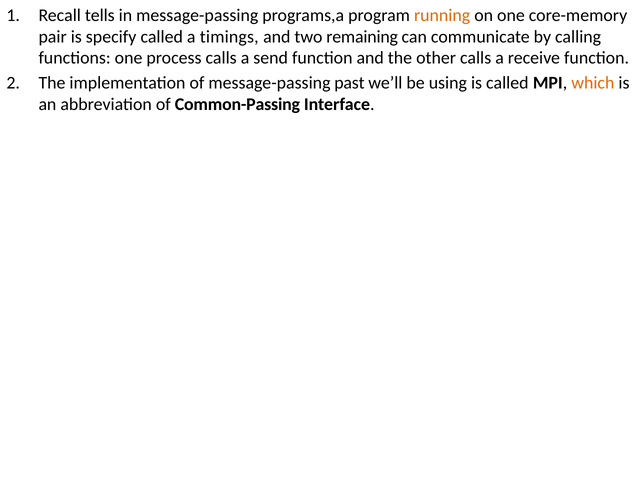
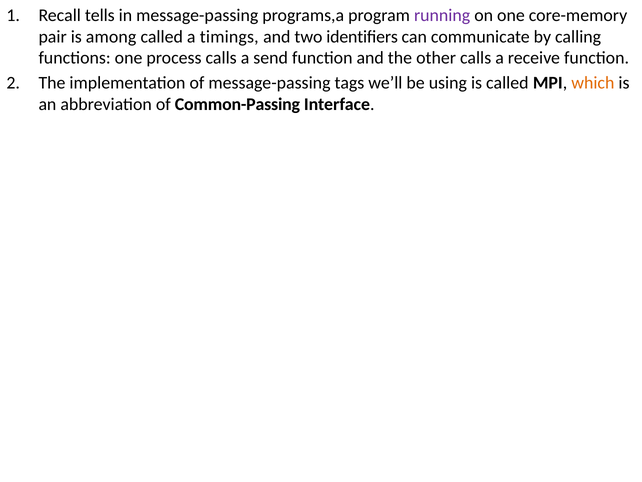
running colour: orange -> purple
specify: specify -> among
remaining: remaining -> identiﬁers
past: past -> tags
